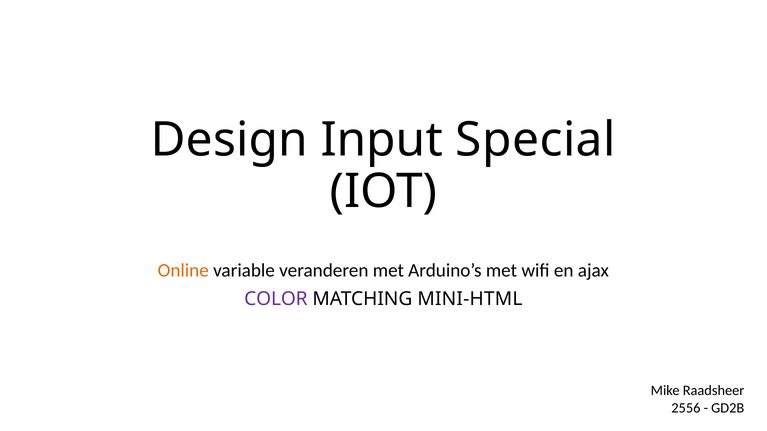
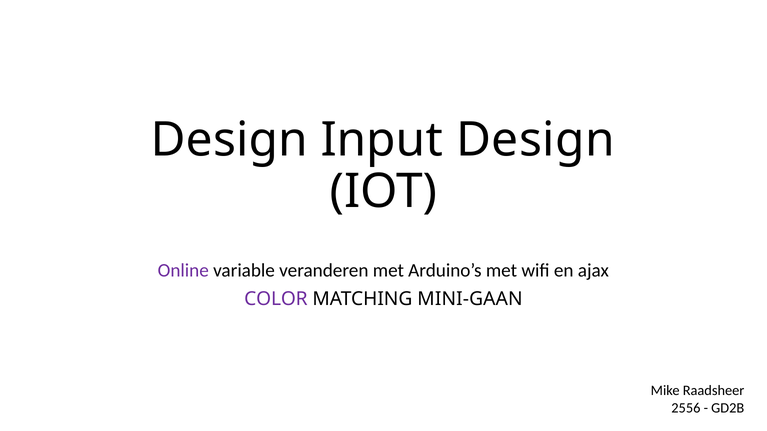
Input Special: Special -> Design
Online colour: orange -> purple
MINI-HTML: MINI-HTML -> MINI-GAAN
